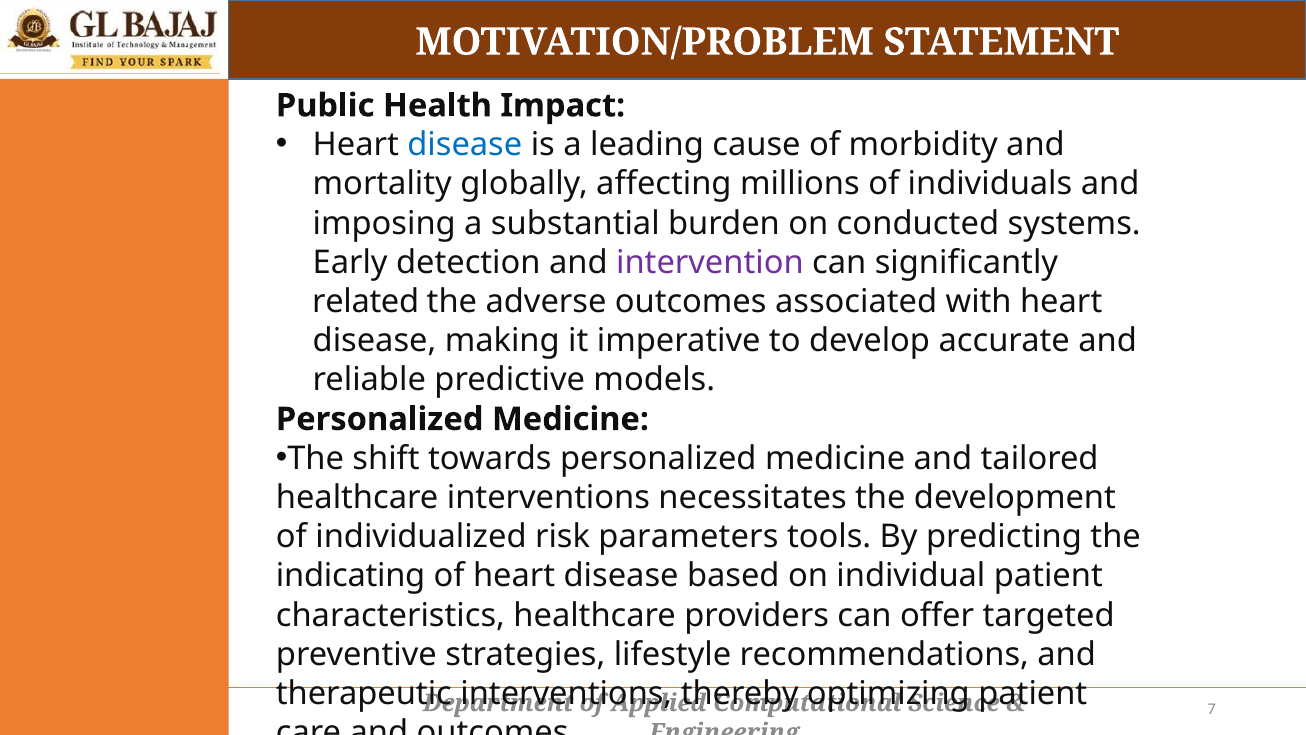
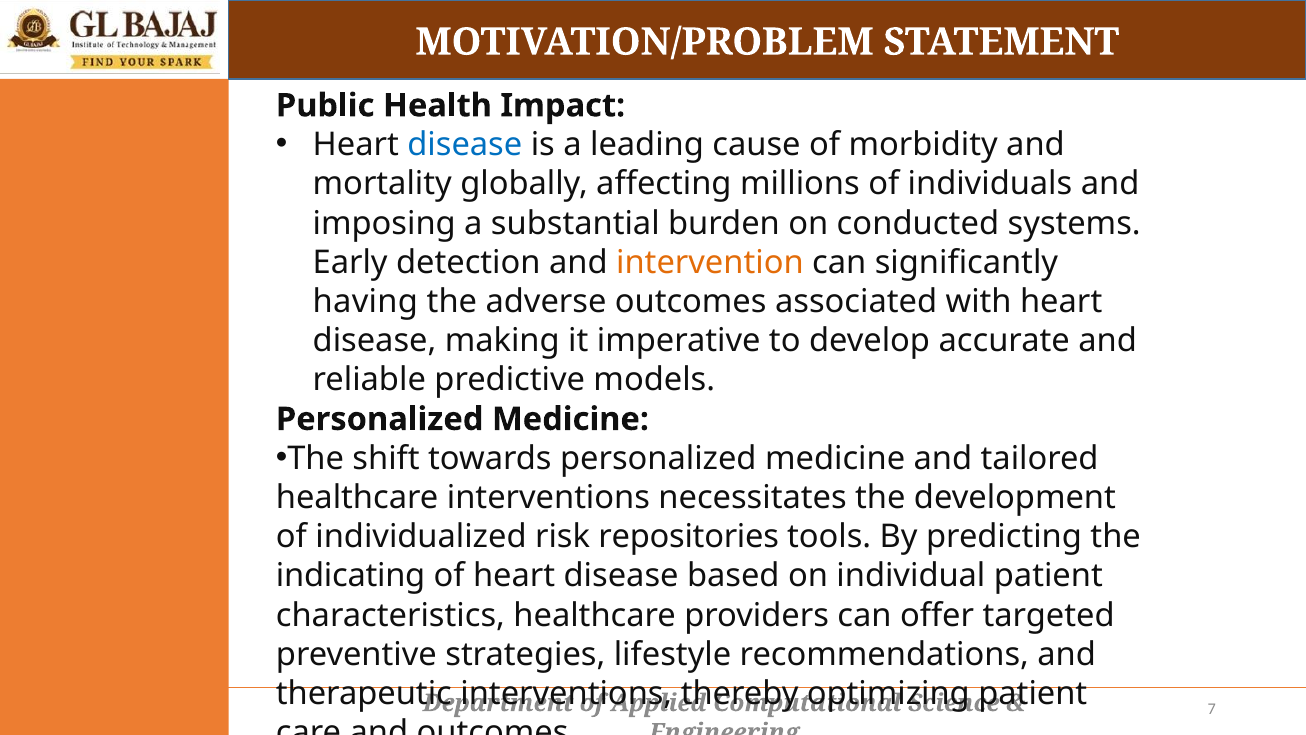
intervention colour: purple -> orange
related: related -> having
parameters: parameters -> repositories
